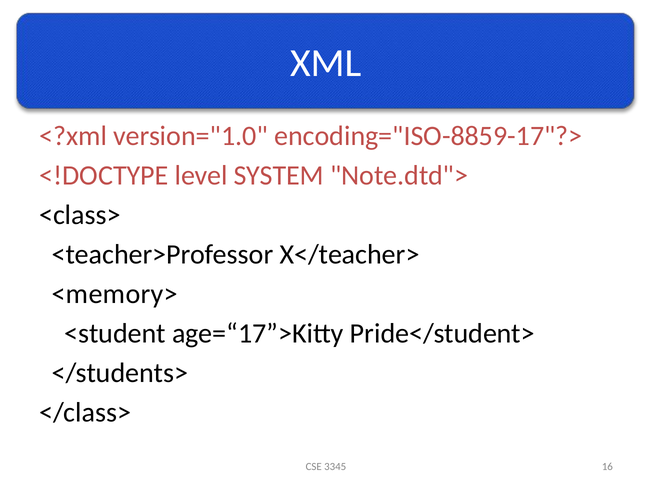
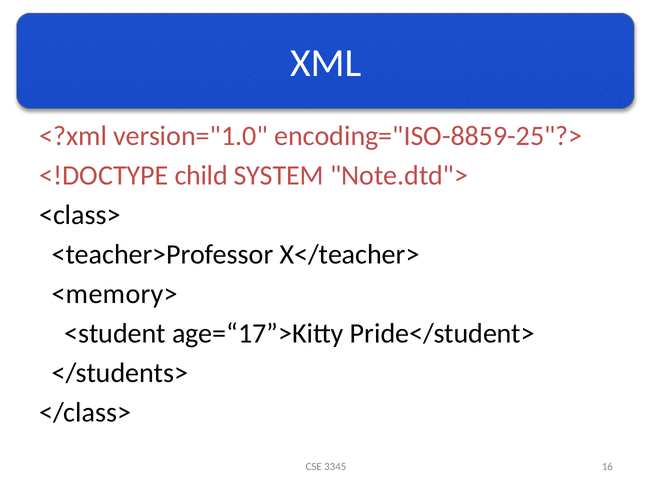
encoding="ISO-8859-17"?>: encoding="ISO-8859-17"?> -> encoding="ISO-8859-25"?>
level: level -> child
